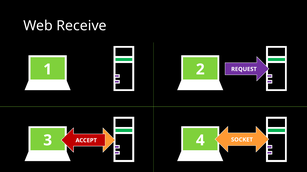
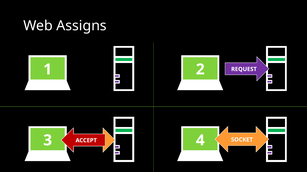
Receive: Receive -> Assigns
